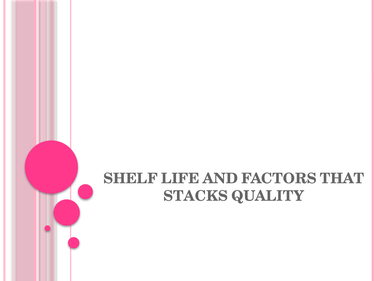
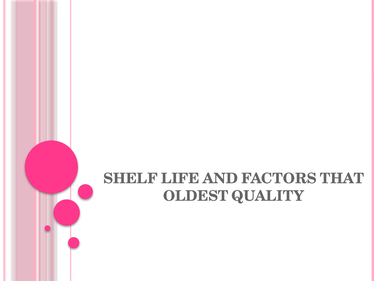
STACKS: STACKS -> OLDEST
